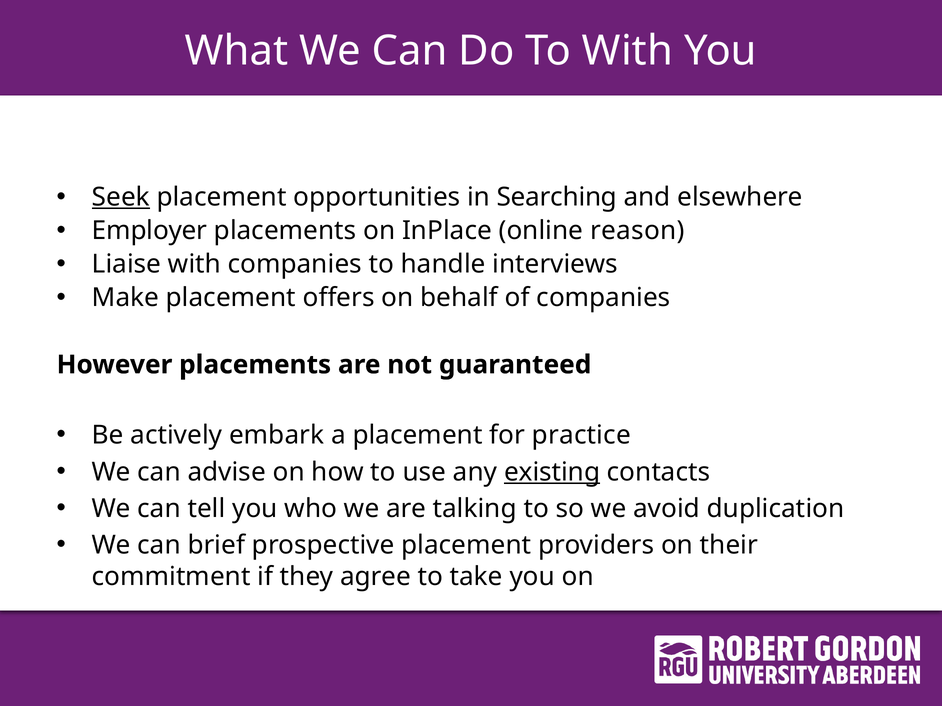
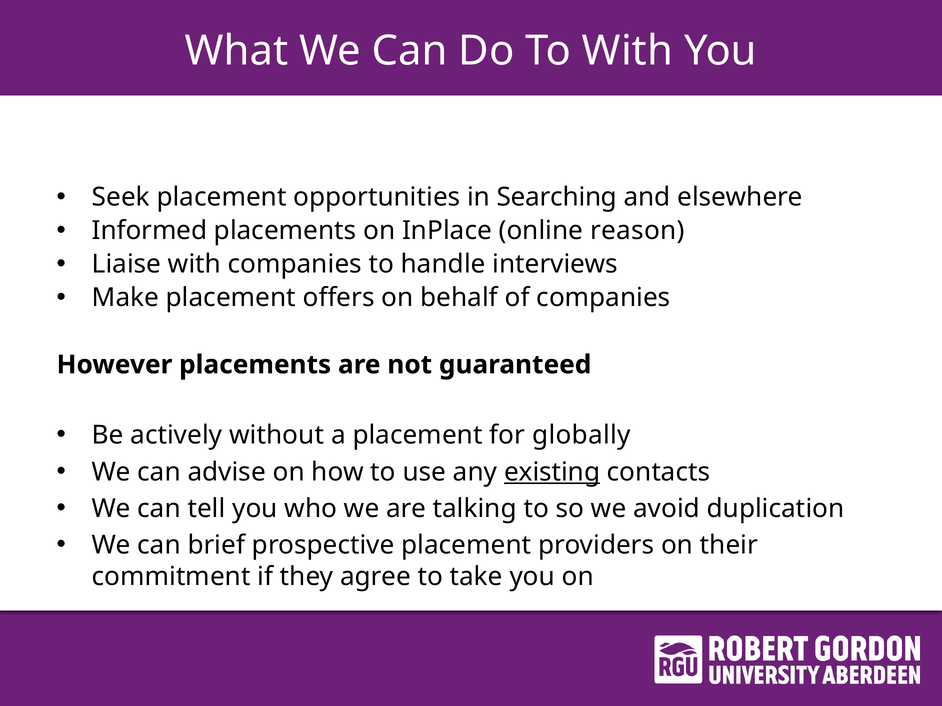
Seek underline: present -> none
Employer: Employer -> Informed
embark: embark -> without
practice: practice -> globally
